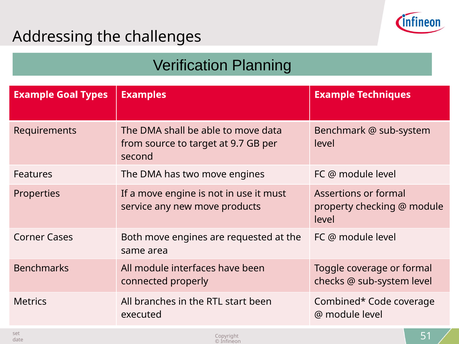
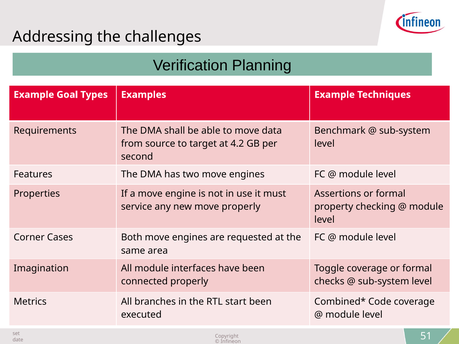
9.7: 9.7 -> 4.2
move products: products -> properly
Benchmarks: Benchmarks -> Imagination
